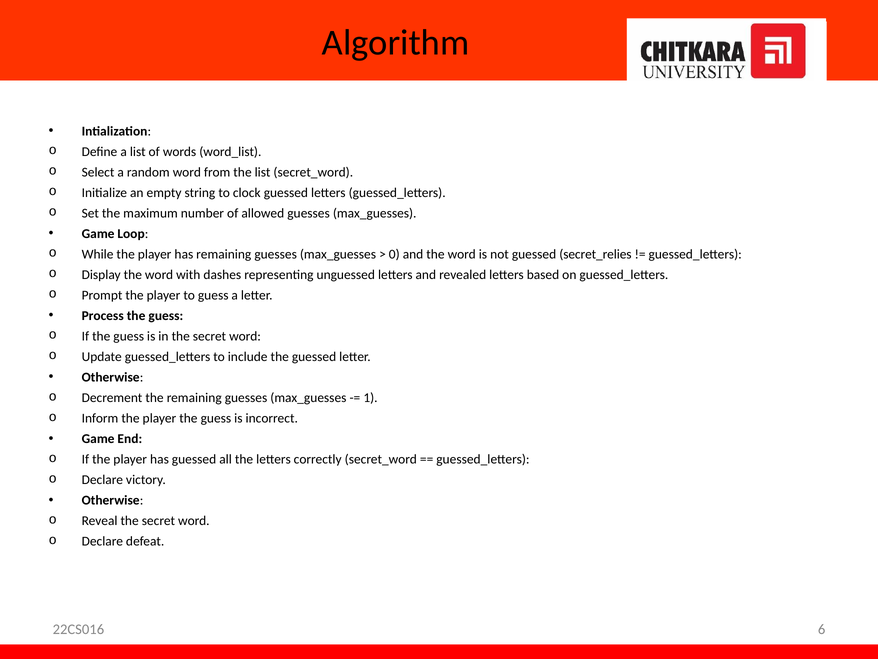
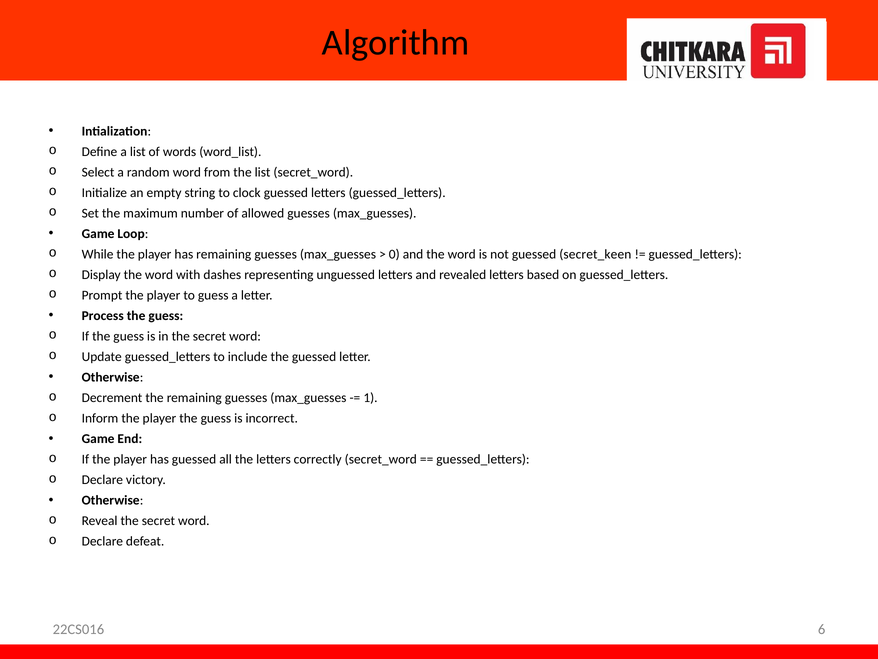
secret_relies: secret_relies -> secret_keen
